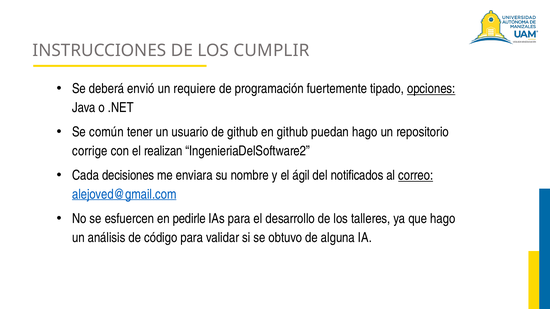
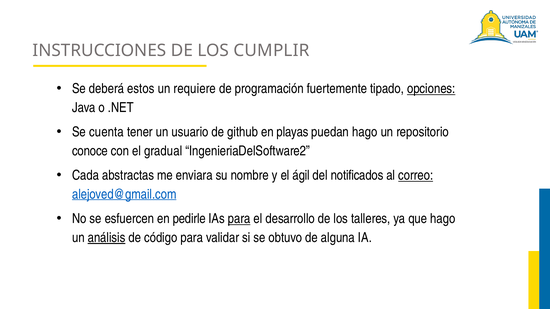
envió: envió -> estos
común: común -> cuenta
en github: github -> playas
corrige: corrige -> conoce
realizan: realizan -> gradual
decisiones: decisiones -> abstractas
para at (239, 219) underline: none -> present
análisis underline: none -> present
